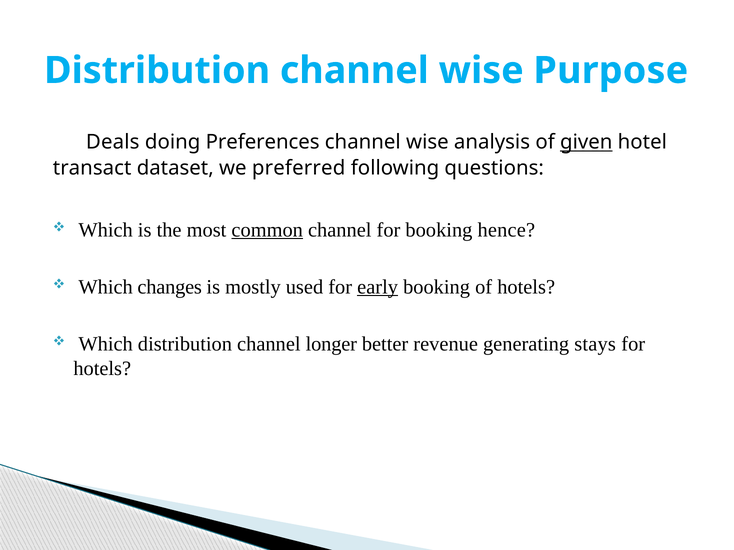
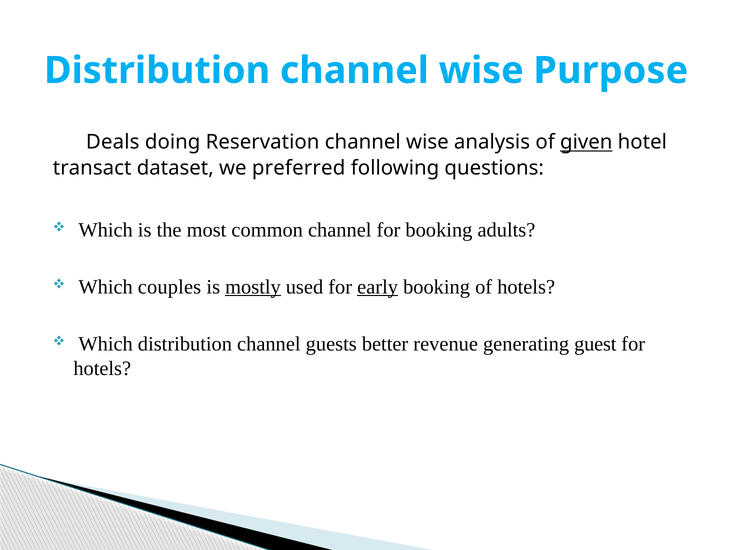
Preferences: Preferences -> Reservation
common underline: present -> none
hence: hence -> adults
changes: changes -> couples
mostly underline: none -> present
longer: longer -> guests
stays: stays -> guest
